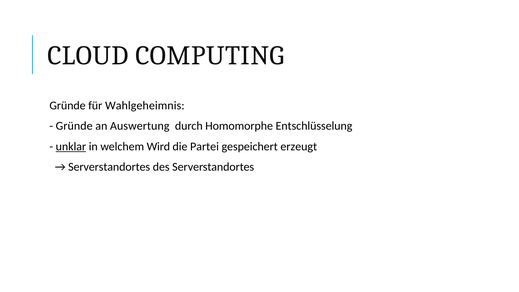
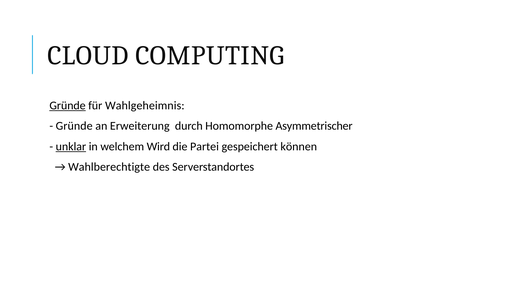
Gründe at (68, 106) underline: none -> present
Auswertung: Auswertung -> Erweiterung
Entschlüsselung: Entschlüsselung -> Asymmetrischer
erzeugt: erzeugt -> können
Serverstandortes at (109, 167): Serverstandortes -> Wahlberechtigte
